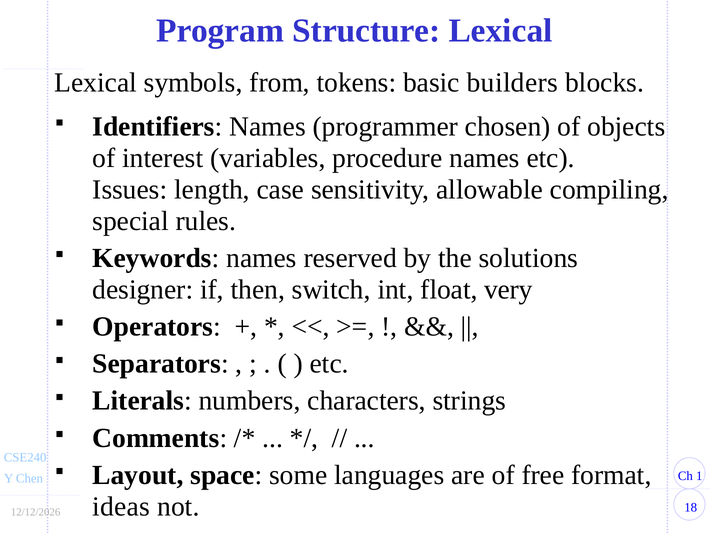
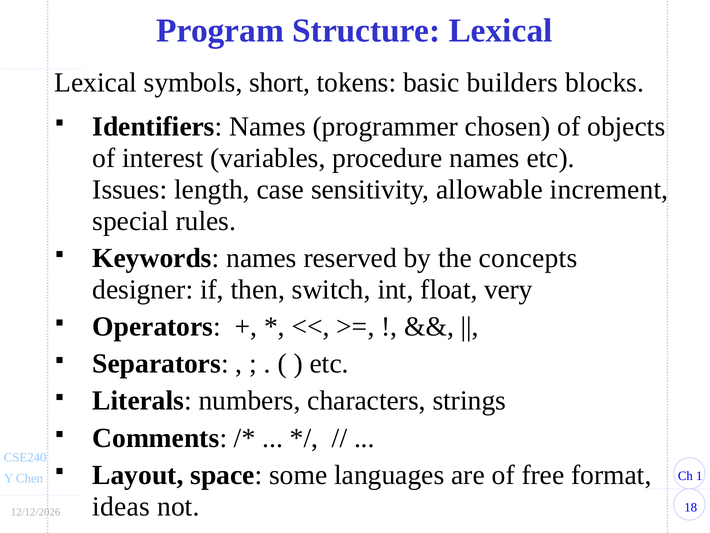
from: from -> short
compiling: compiling -> increment
solutions: solutions -> concepts
